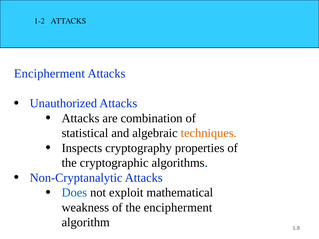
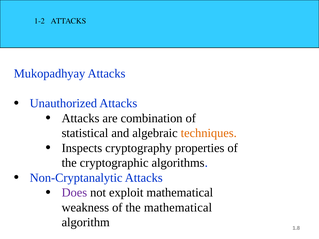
Encipherment at (49, 74): Encipherment -> Mukopadhyay
Does colour: blue -> purple
the encipherment: encipherment -> mathematical
